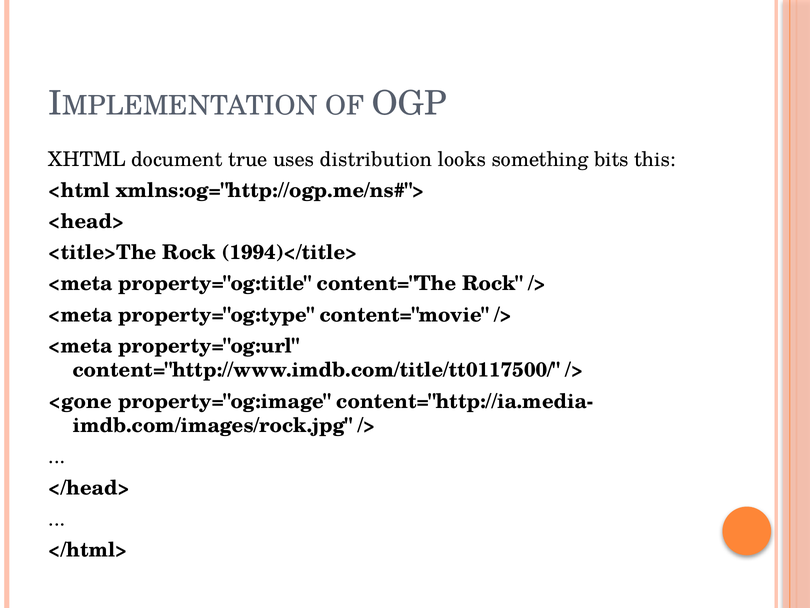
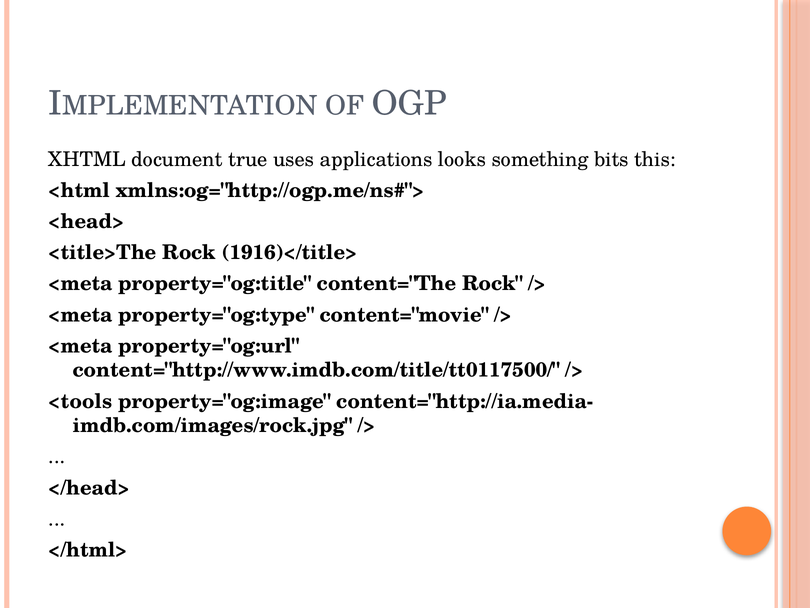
distribution: distribution -> applications
1994)</title>: 1994)</title> -> 1916)</title>
<gone: <gone -> <tools
